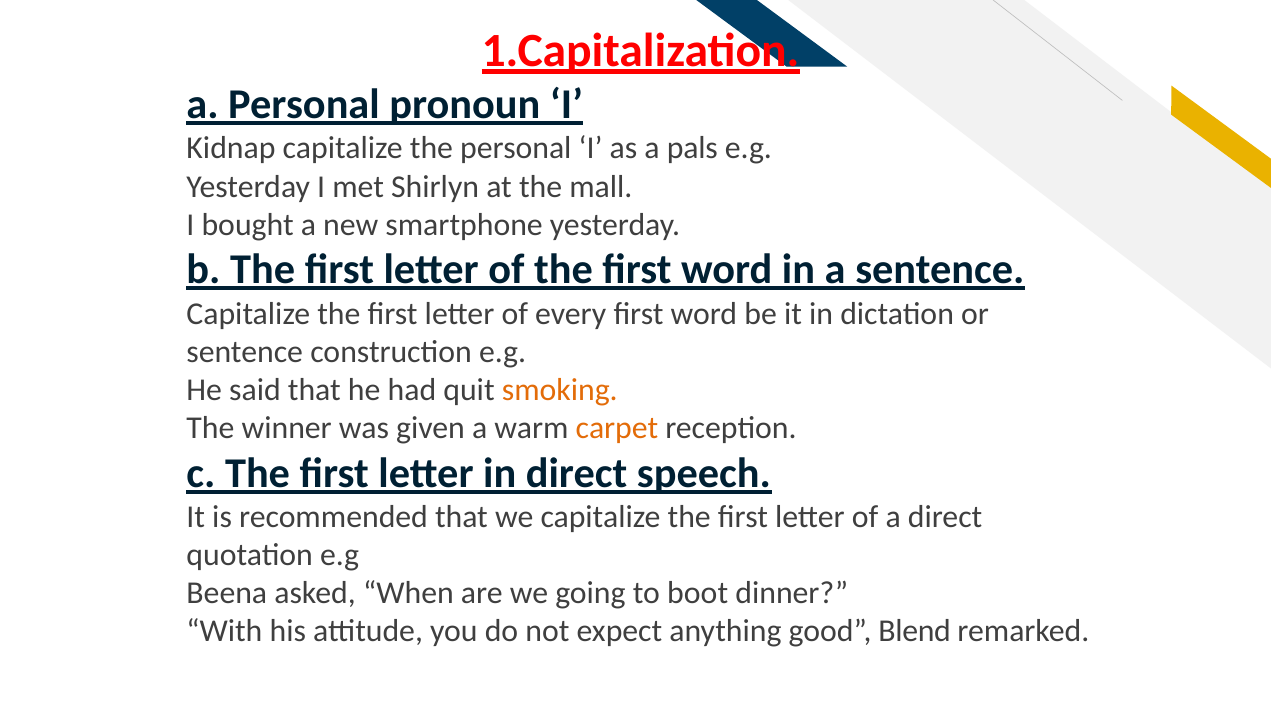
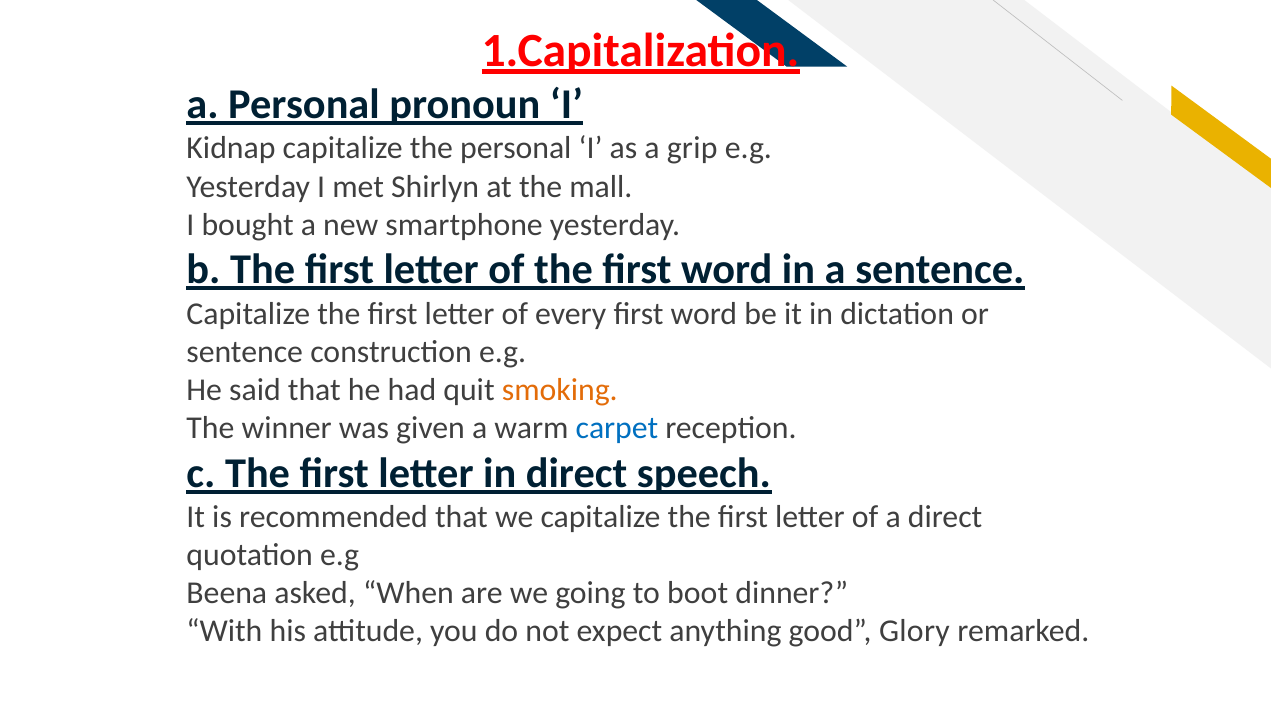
pals: pals -> grip
carpet colour: orange -> blue
Blend: Blend -> Glory
